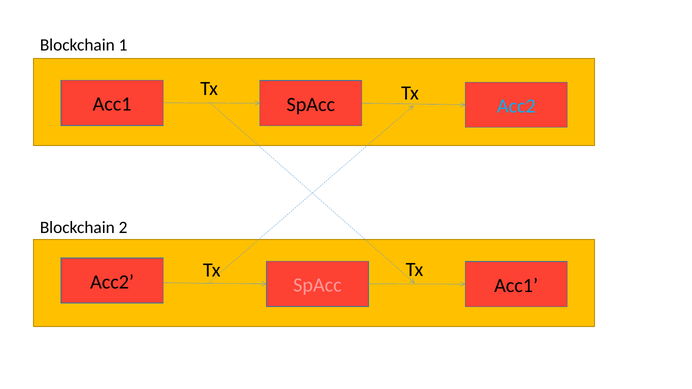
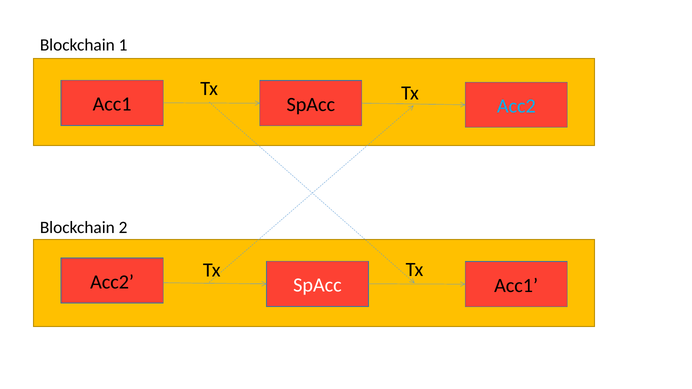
SpAcc at (317, 285) colour: pink -> white
